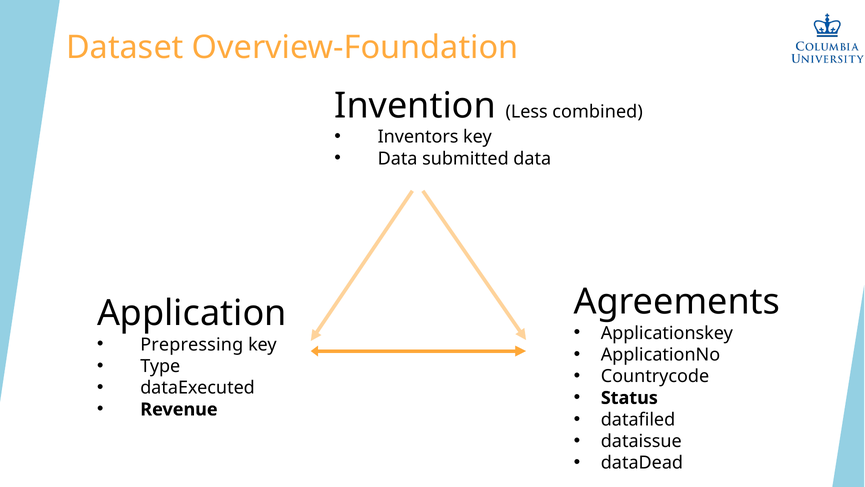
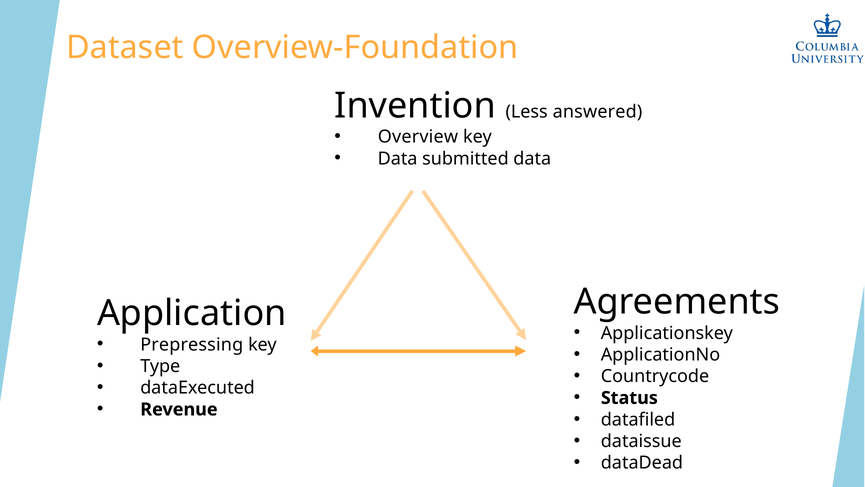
combined: combined -> answered
Inventors: Inventors -> Overview
